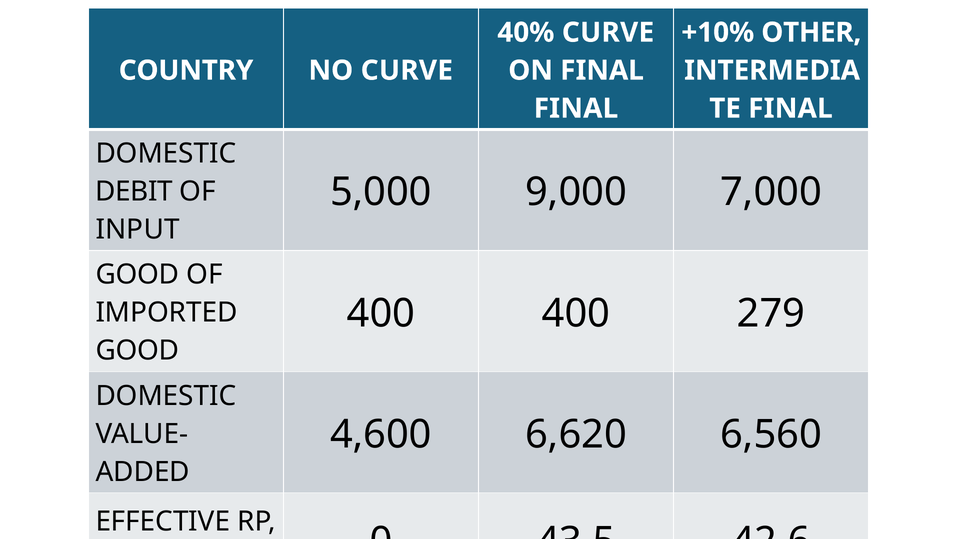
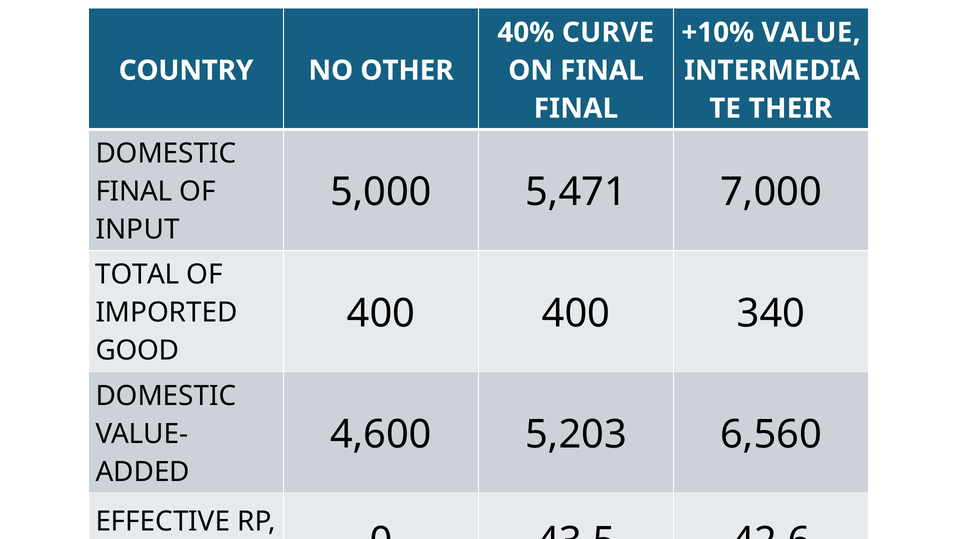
OTHER: OTHER -> VALUE
NO CURVE: CURVE -> OTHER
FINAL at (790, 108): FINAL -> THEIR
9,000: 9,000 -> 5,471
DEBIT at (134, 191): DEBIT -> FINAL
GOOD at (137, 274): GOOD -> TOTAL
279: 279 -> 340
6,620: 6,620 -> 5,203
